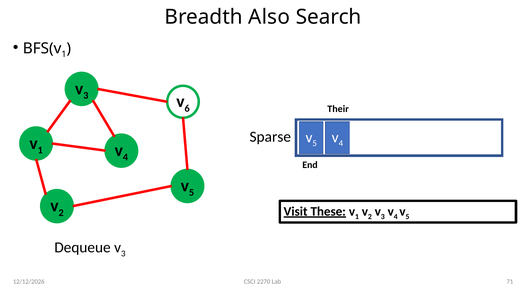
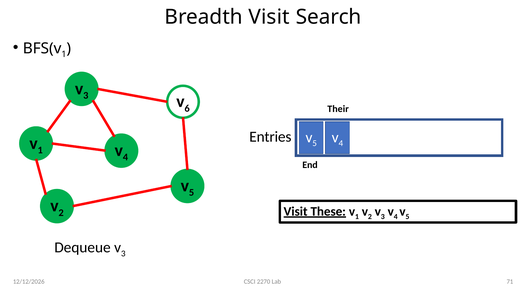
Breadth Also: Also -> Visit
Sparse: Sparse -> Entries
